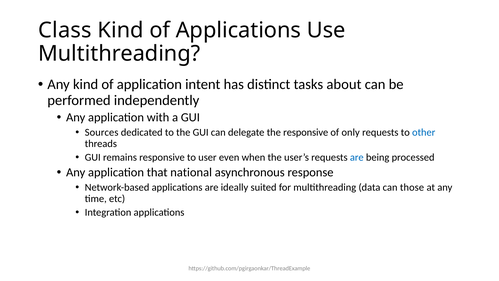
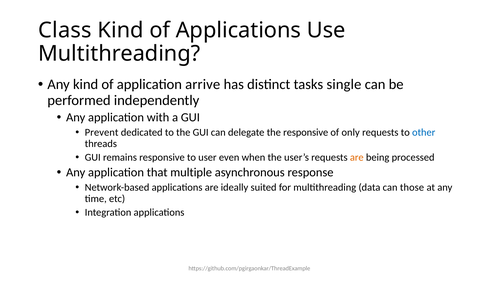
intent: intent -> arrive
about: about -> single
Sources: Sources -> Prevent
are at (357, 157) colour: blue -> orange
national: national -> multiple
